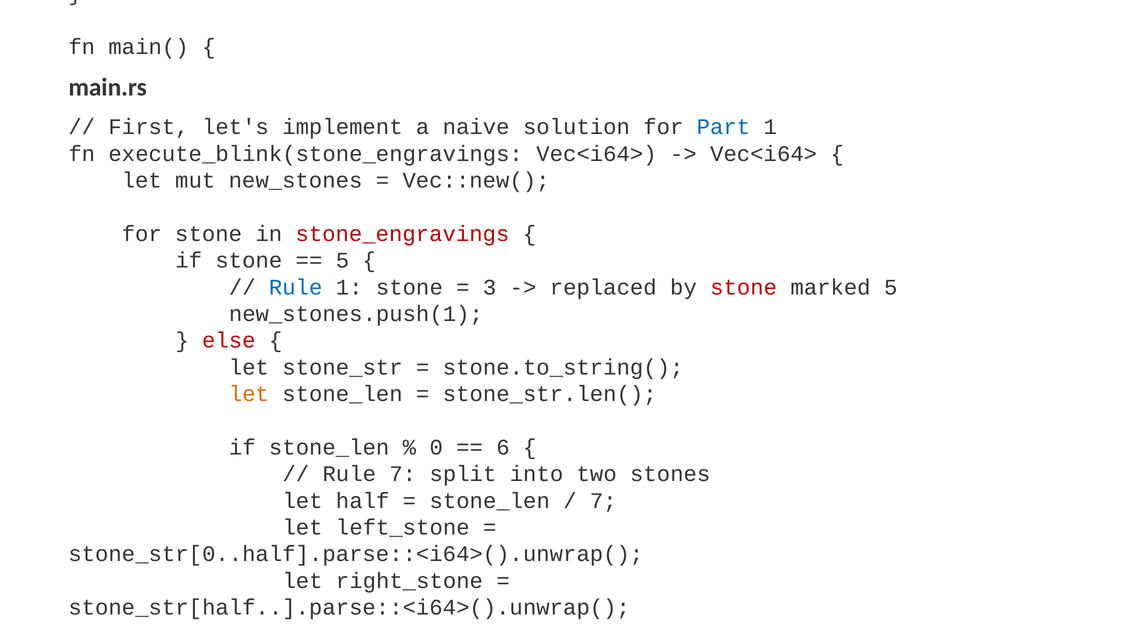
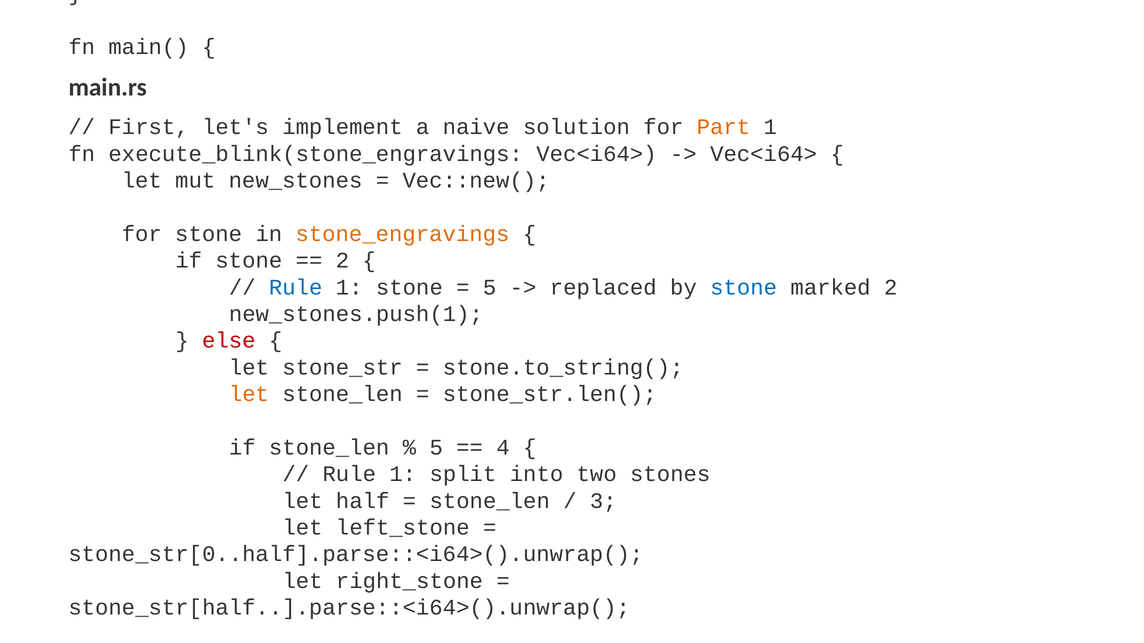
Part at (723, 127) colour: blue -> orange
stone_engravings at (402, 234) colour: red -> orange
5 at (342, 261): 5 -> 2
3 at (490, 287): 3 -> 5
stone at (744, 287) colour: red -> blue
marked 5: 5 -> 2
0 at (436, 448): 0 -> 5
6: 6 -> 4
7 at (403, 474): 7 -> 1
7 at (603, 501): 7 -> 3
